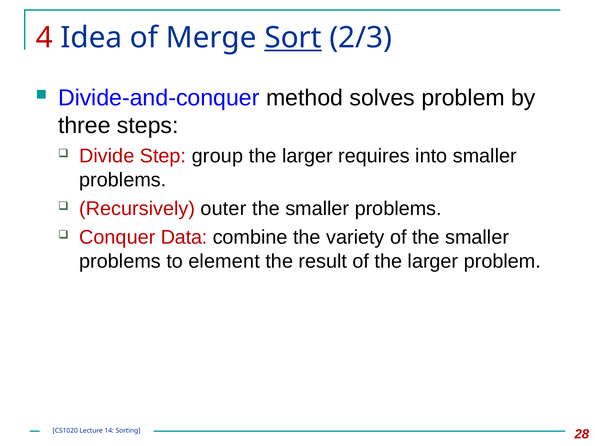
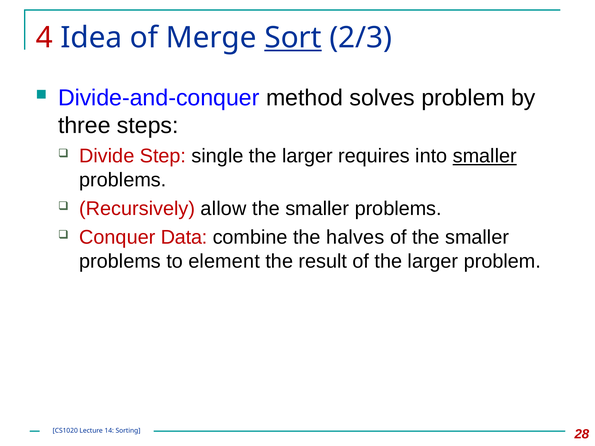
group: group -> single
smaller at (485, 156) underline: none -> present
outer: outer -> allow
variety: variety -> halves
